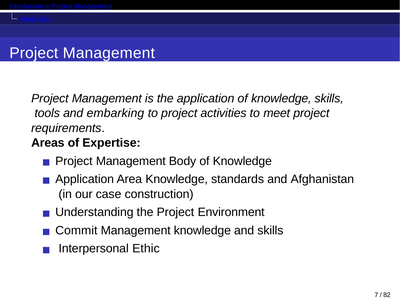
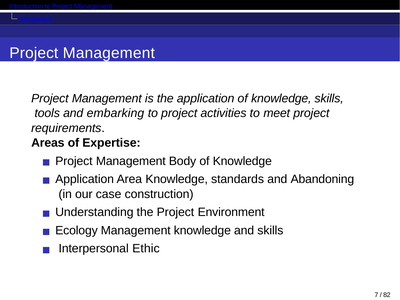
Afghanistan: Afghanistan -> Abandoning
Commit: Commit -> Ecology
